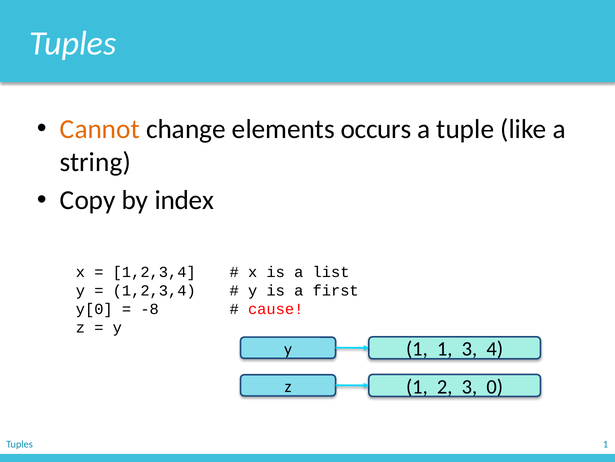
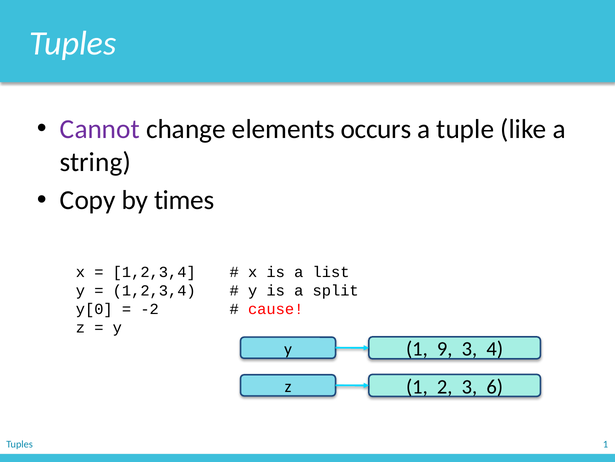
Cannot colour: orange -> purple
index: index -> times
first: first -> split
-8: -8 -> -2
1 1: 1 -> 9
0: 0 -> 6
